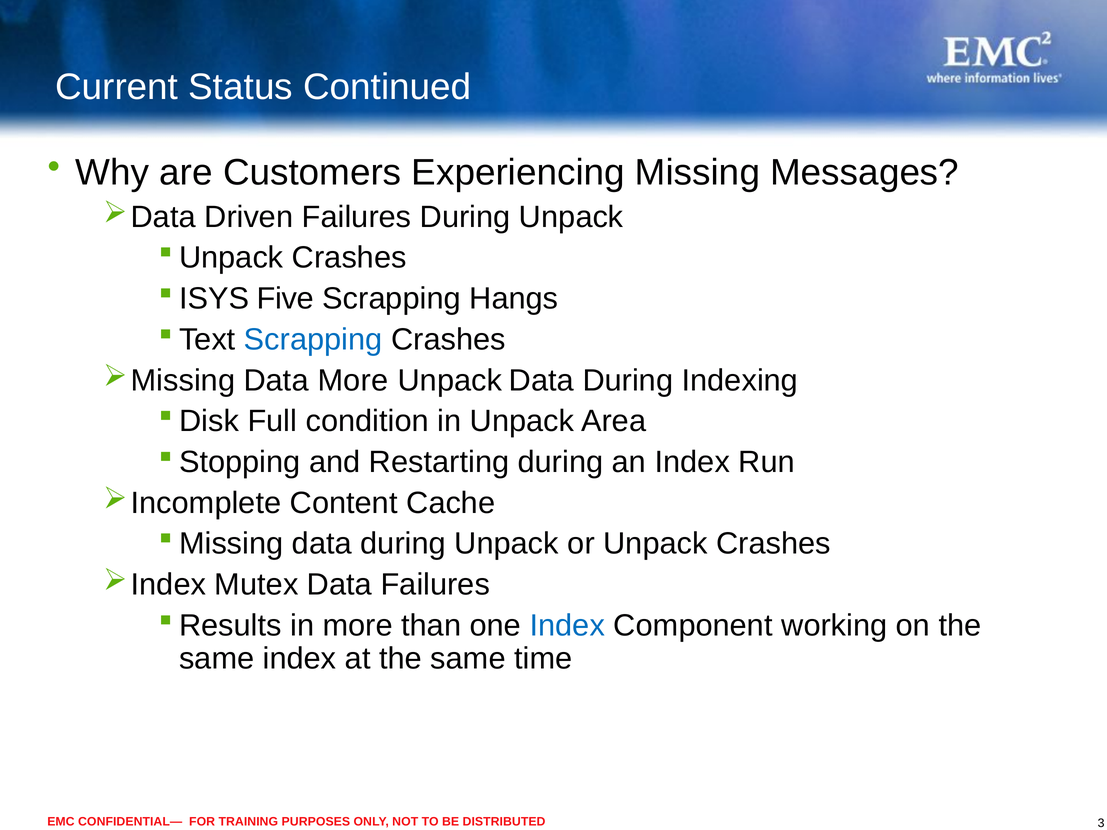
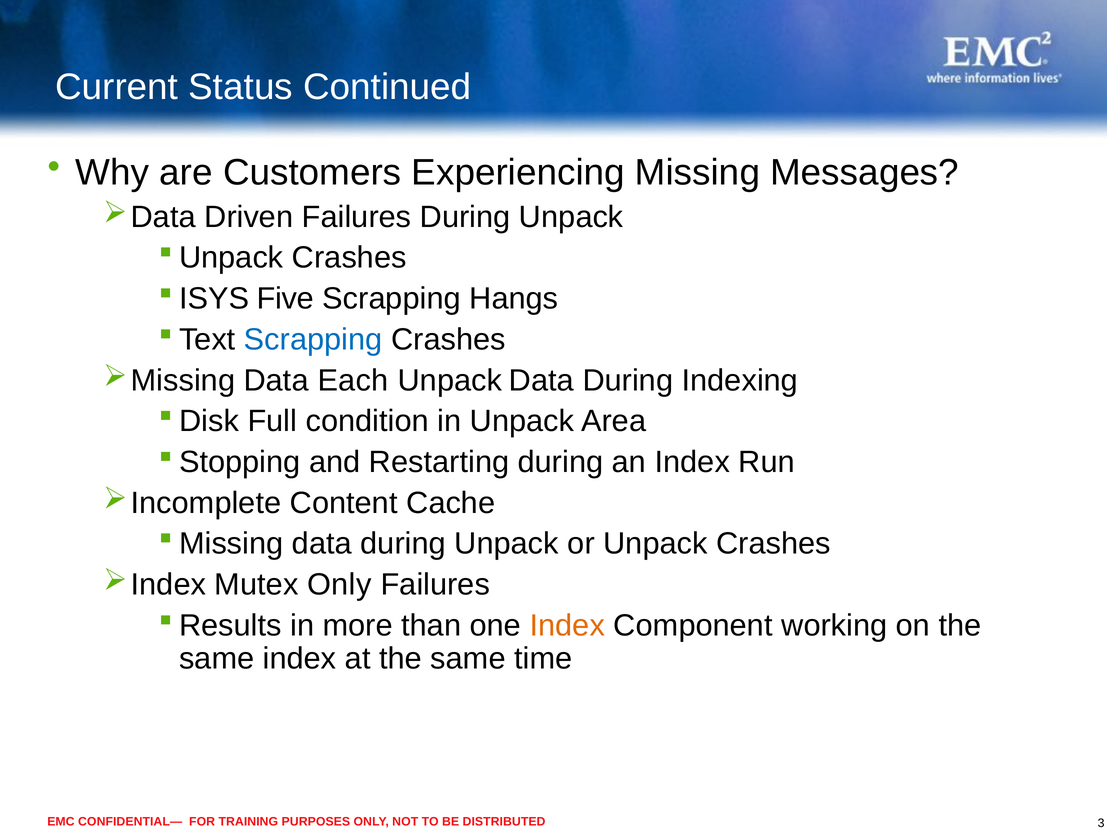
Data More: More -> Each
Mutex Data: Data -> Only
Index at (567, 626) colour: blue -> orange
